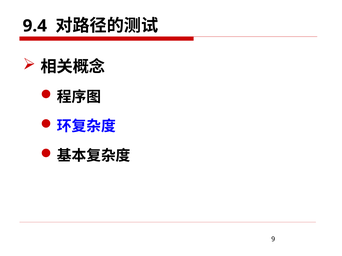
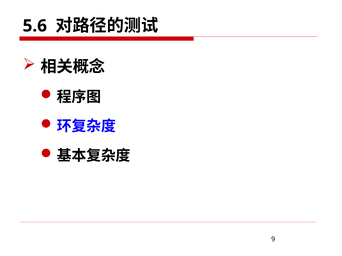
9.4: 9.4 -> 5.6
